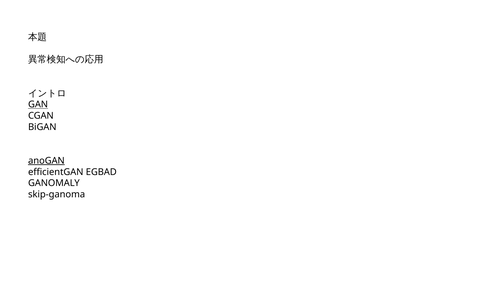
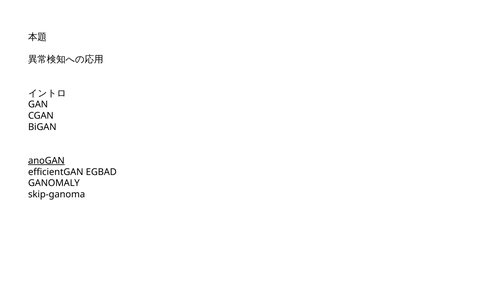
GAN underline: present -> none
